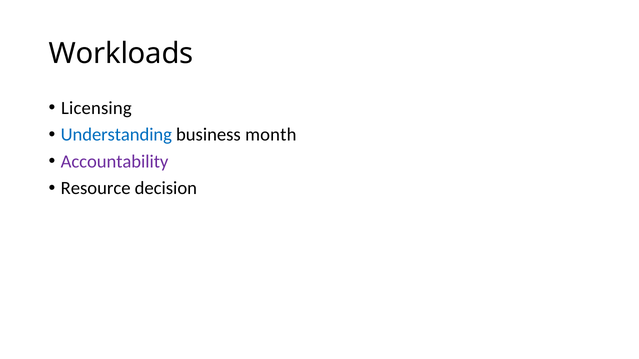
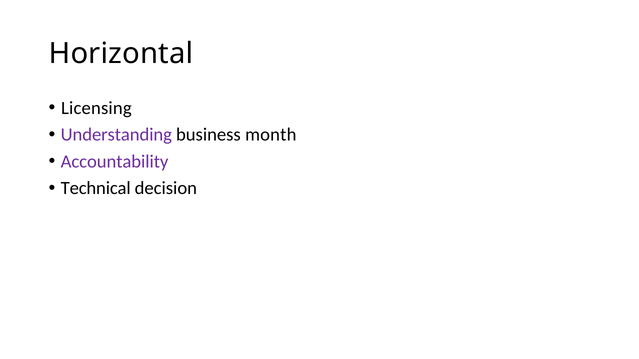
Workloads: Workloads -> Horizontal
Understanding colour: blue -> purple
Resource: Resource -> Technical
